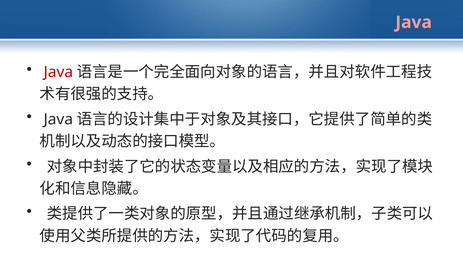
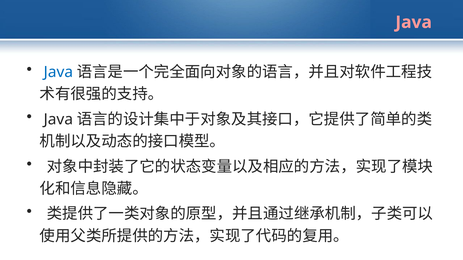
Java at (58, 72) colour: red -> blue
